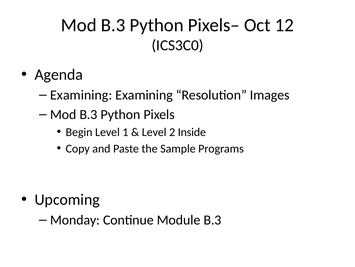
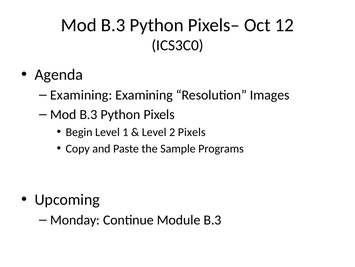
2 Inside: Inside -> Pixels
